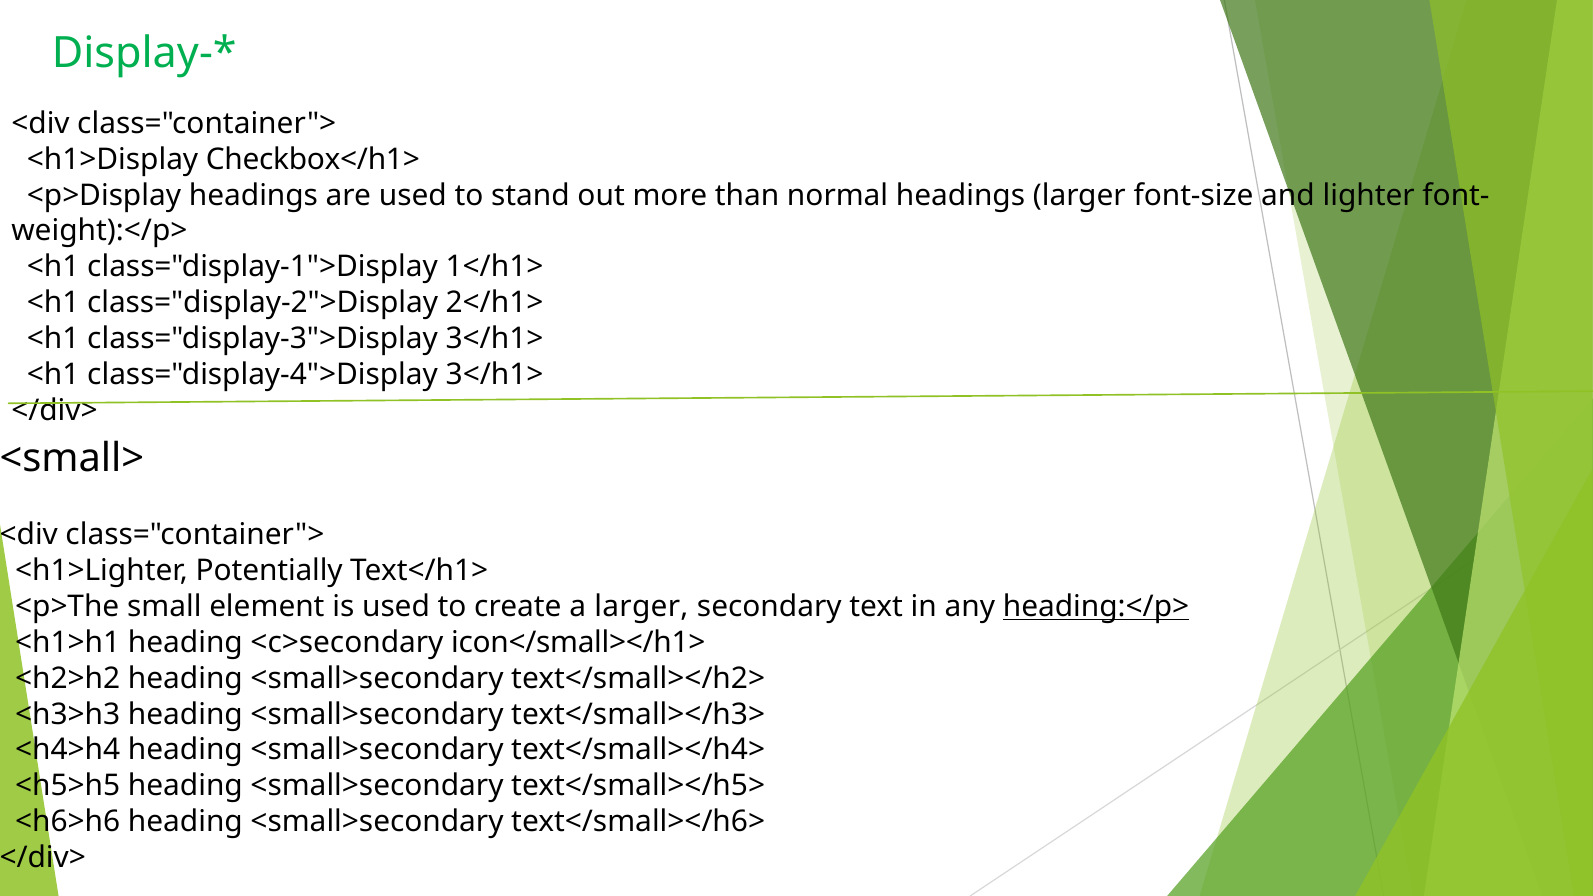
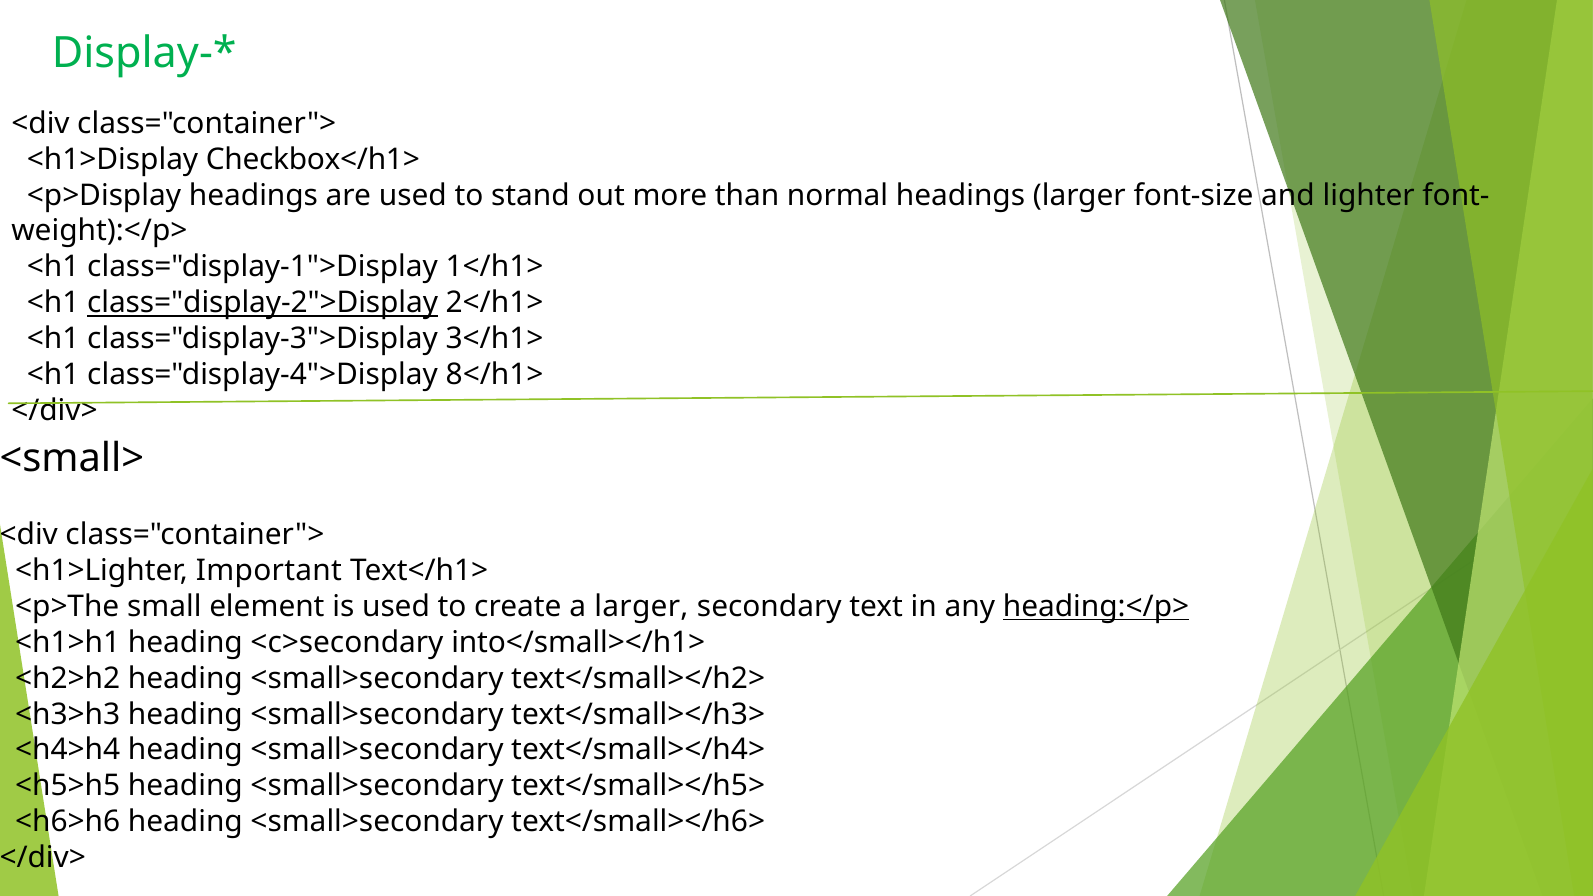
class="display-2">Display underline: none -> present
class="display-4">Display 3</h1>: 3</h1> -> 8</h1>
Potentially: Potentially -> Important
icon</small></h1>: icon</small></h1> -> into</small></h1>
